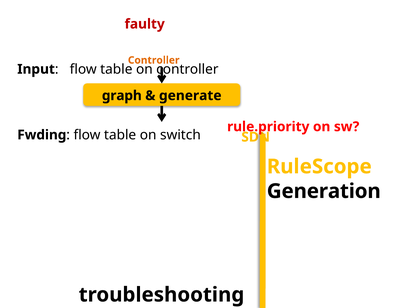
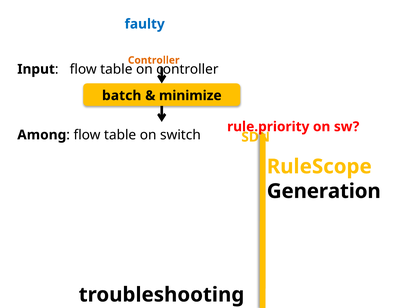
faulty colour: red -> blue
graph: graph -> batch
generate at (190, 95): generate -> minimize
Fwding: Fwding -> Among
